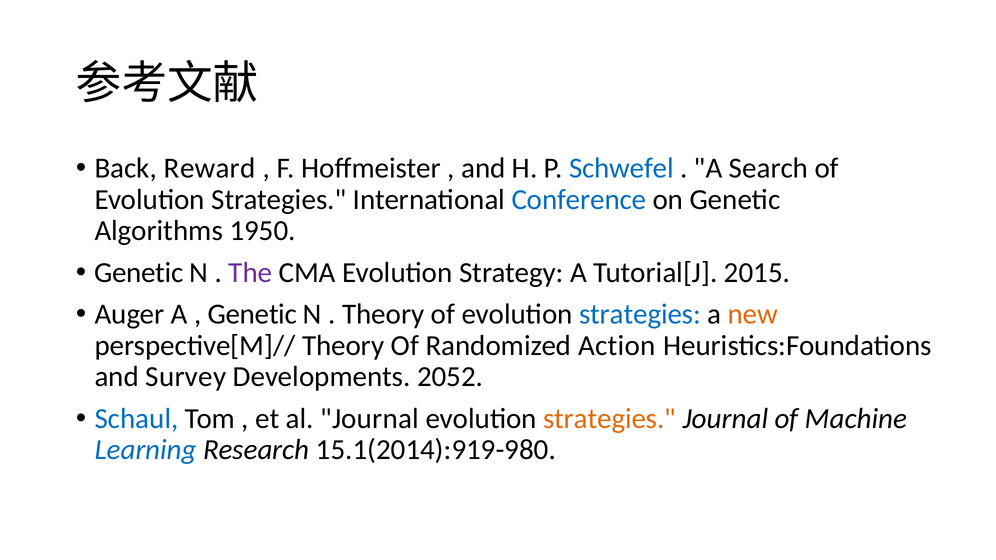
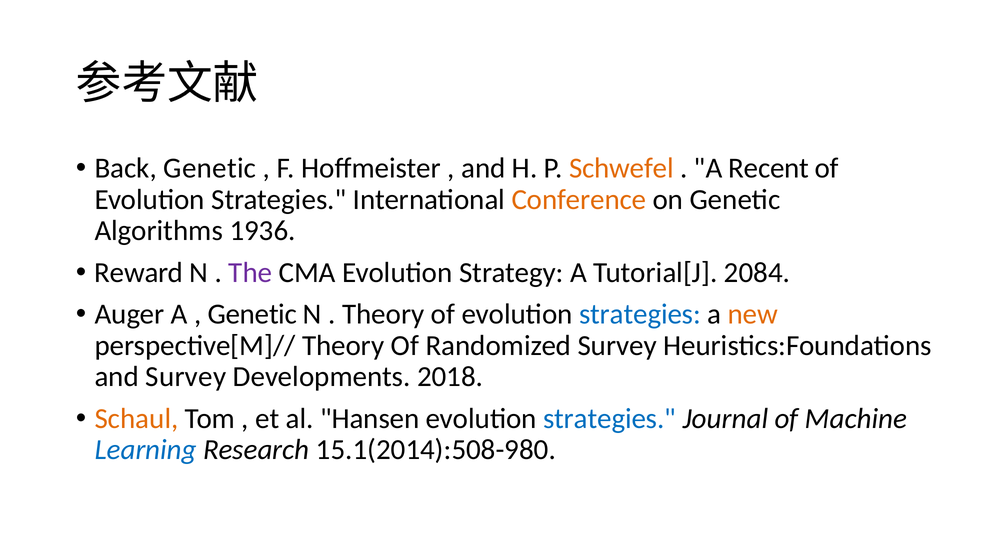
Back Reward: Reward -> Genetic
Schwefel colour: blue -> orange
Search: Search -> Recent
Conference colour: blue -> orange
1950: 1950 -> 1936
Genetic at (139, 273): Genetic -> Reward
2015: 2015 -> 2084
Randomized Action: Action -> Survey
2052: 2052 -> 2018
Schaul colour: blue -> orange
al Journal: Journal -> Hansen
strategies at (610, 419) colour: orange -> blue
15.1(2014):919-980: 15.1(2014):919-980 -> 15.1(2014):508-980
